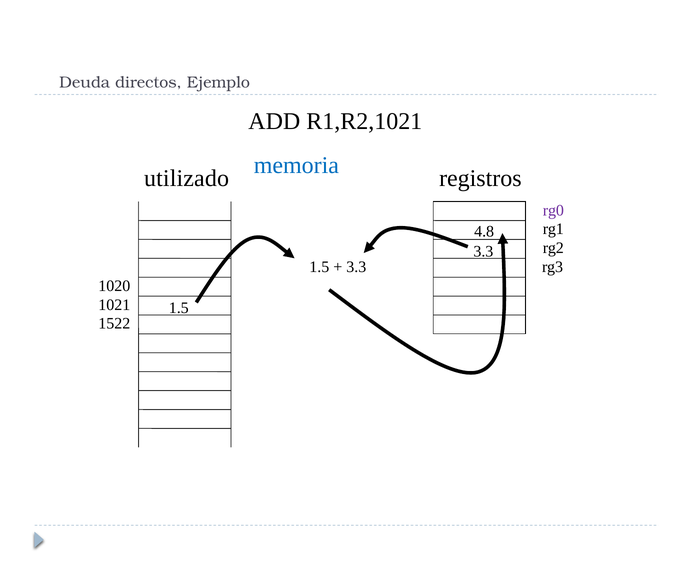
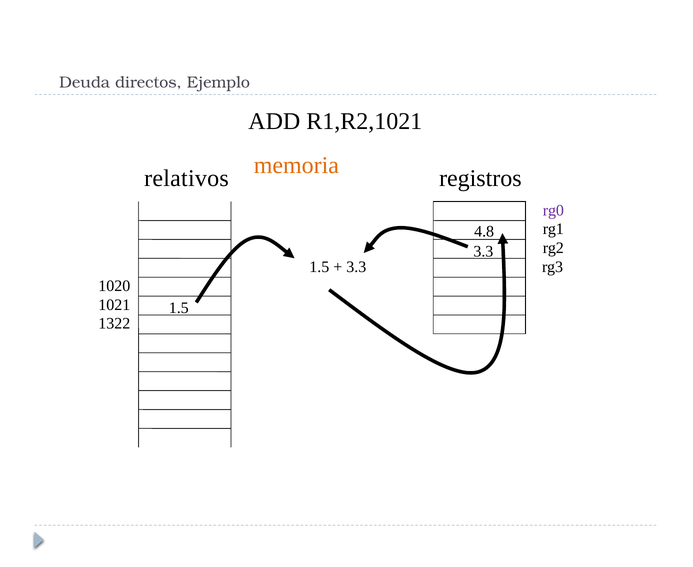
memoria colour: blue -> orange
utilizado: utilizado -> relativos
1522: 1522 -> 1322
